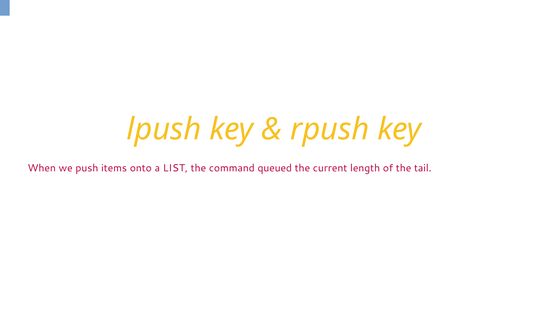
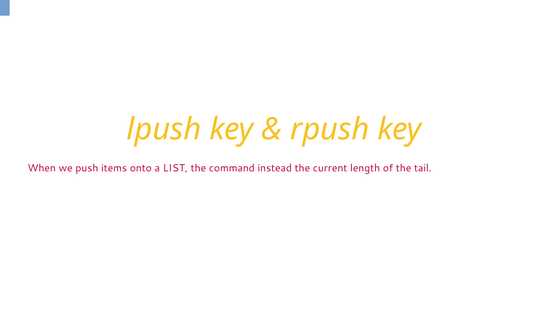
queued: queued -> instead
